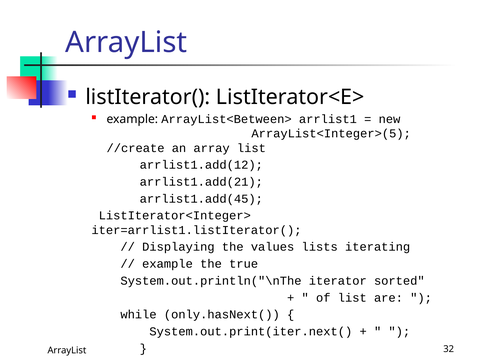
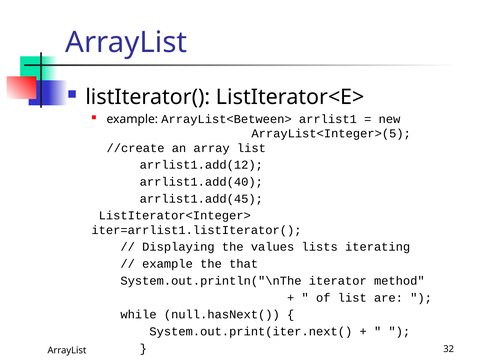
arrlist1.add(21: arrlist1.add(21 -> arrlist1.add(40
true: true -> that
sorted: sorted -> method
only.hasNext(: only.hasNext( -> null.hasNext(
